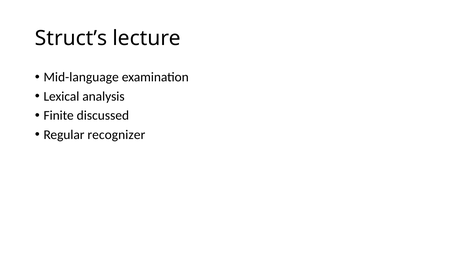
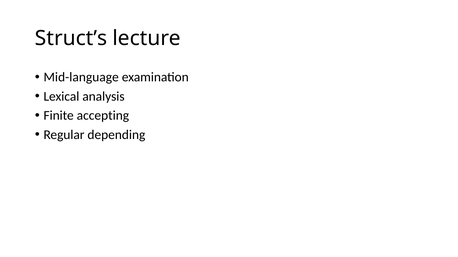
discussed: discussed -> accepting
recognizer: recognizer -> depending
